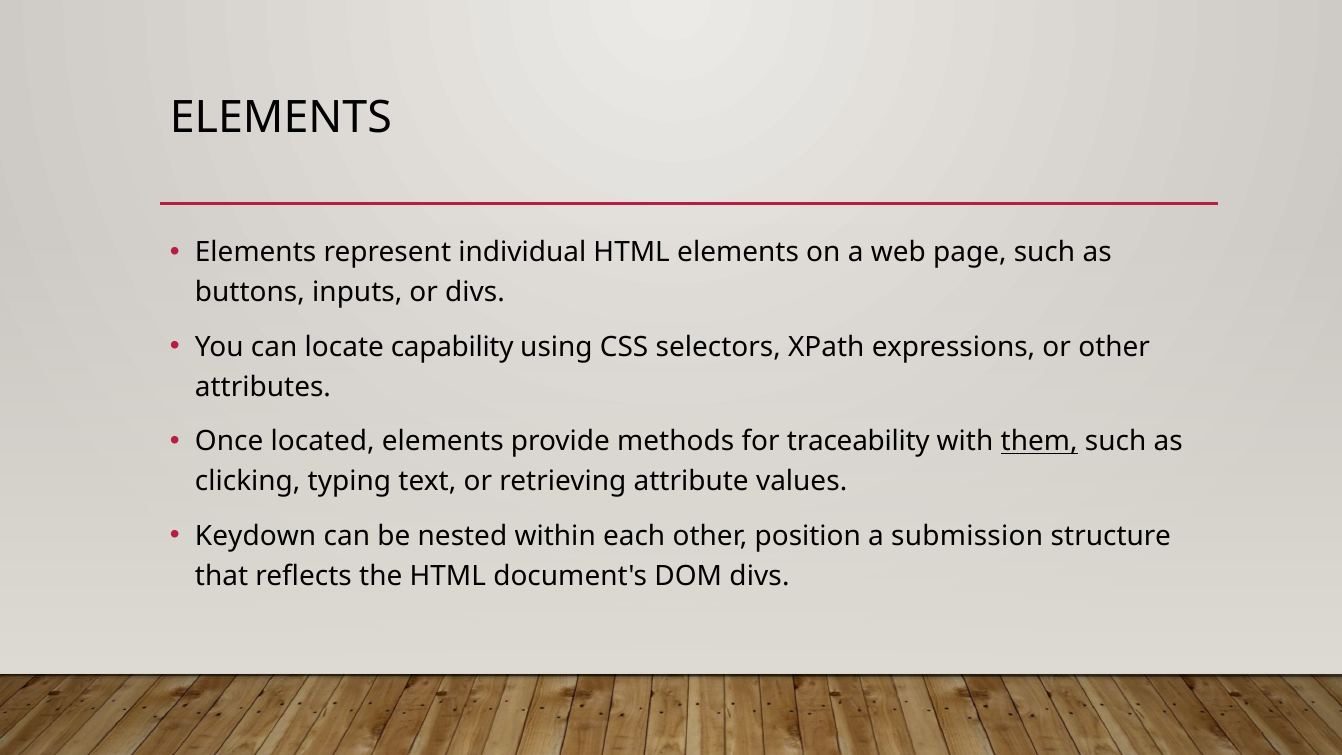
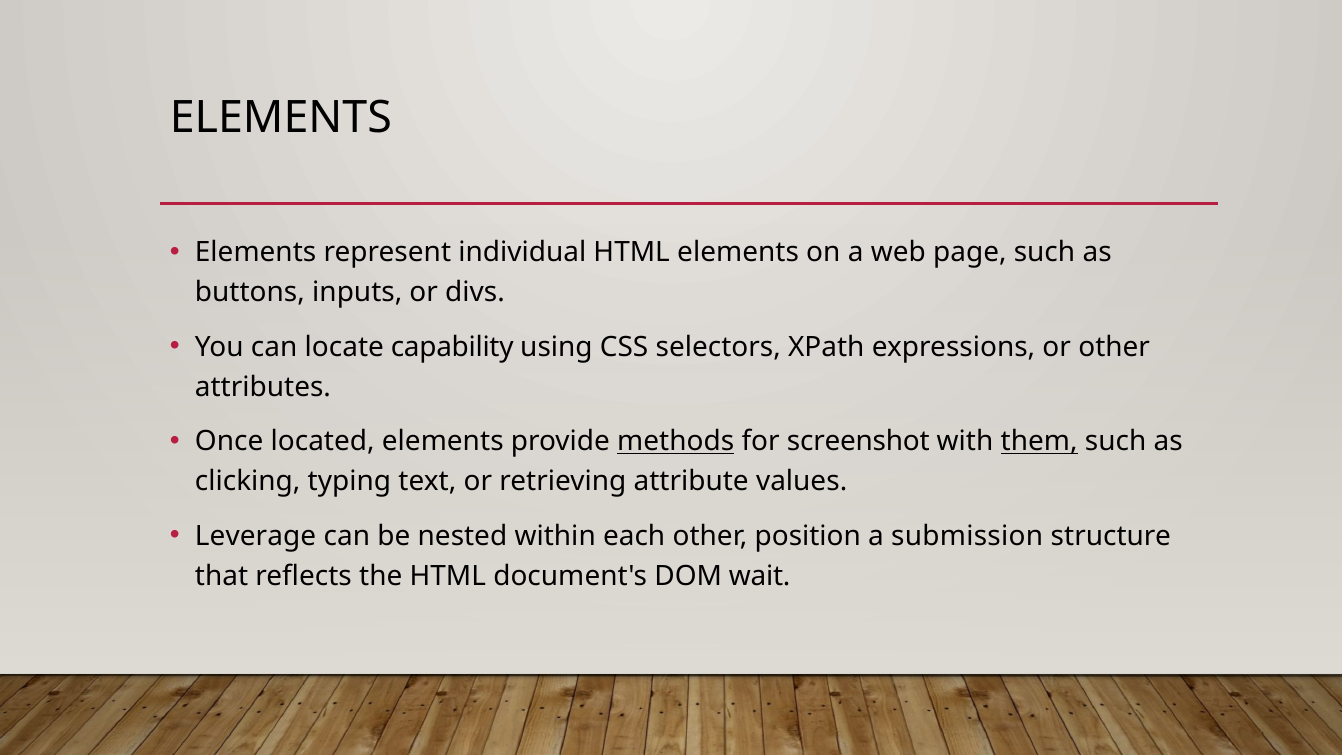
methods underline: none -> present
traceability: traceability -> screenshot
Keydown: Keydown -> Leverage
DOM divs: divs -> wait
